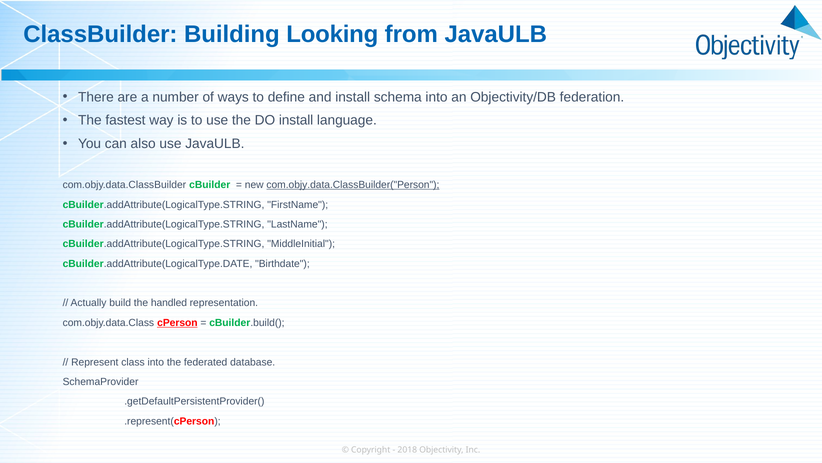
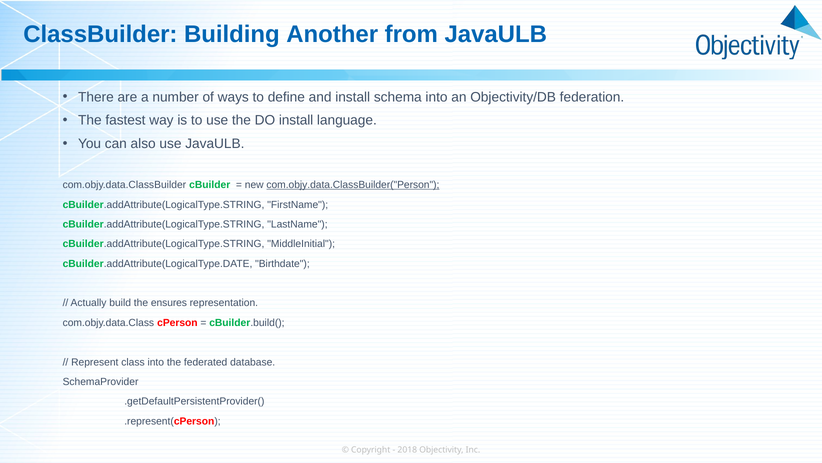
Looking: Looking -> Another
handled: handled -> ensures
cPerson underline: present -> none
